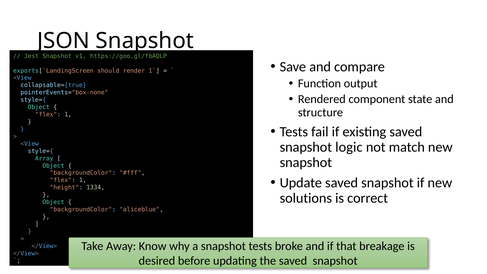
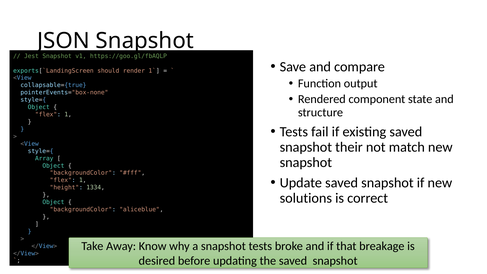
logic: logic -> their
